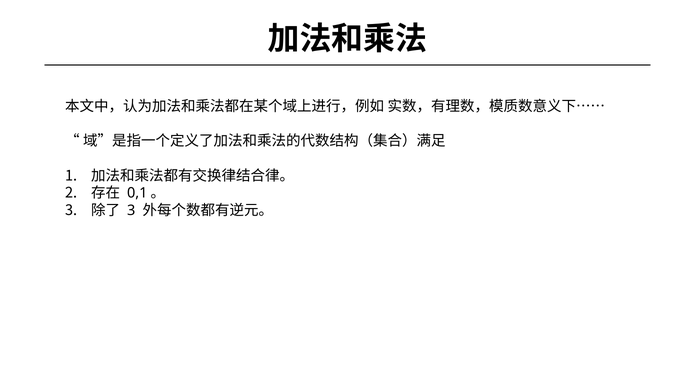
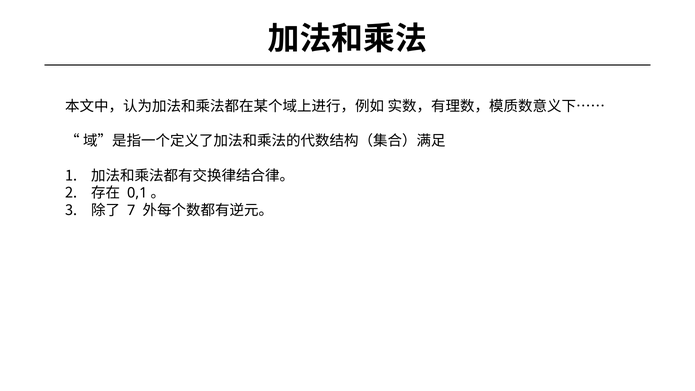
3 at (131, 211): 3 -> 7
